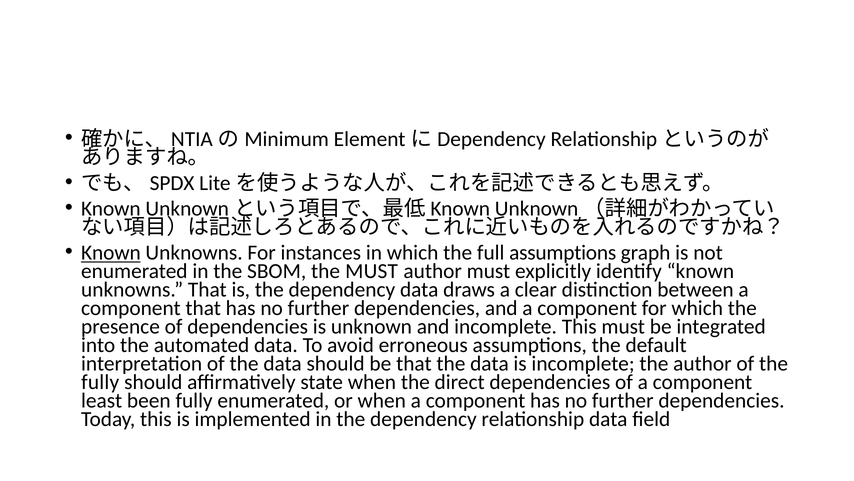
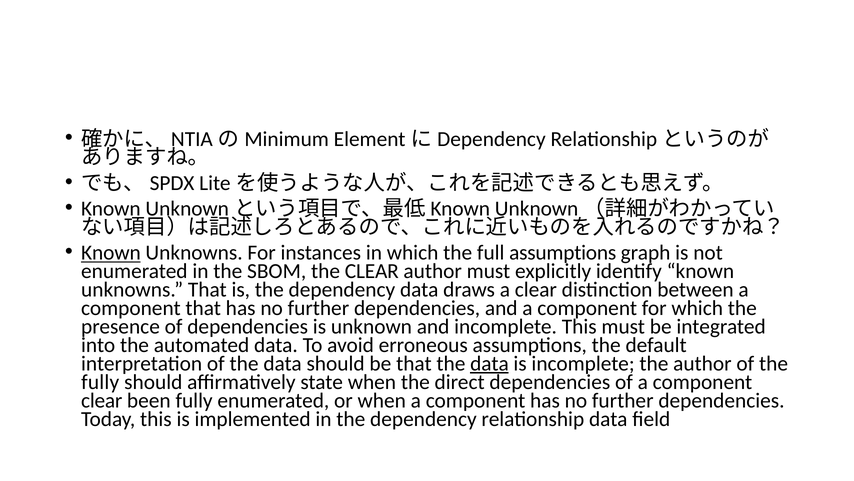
the MUST: MUST -> CLEAR
data at (489, 363) underline: none -> present
least at (102, 400): least -> clear
